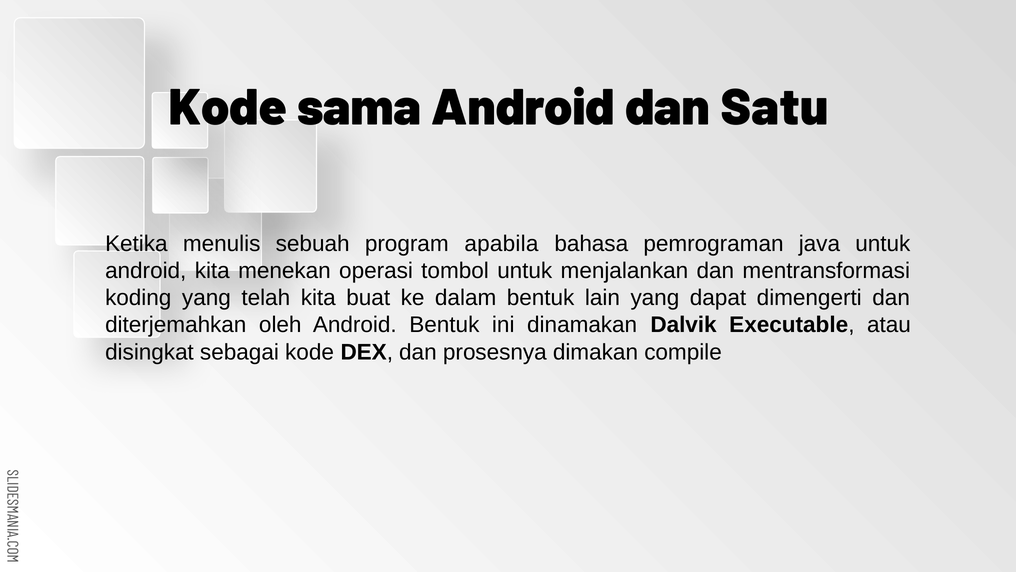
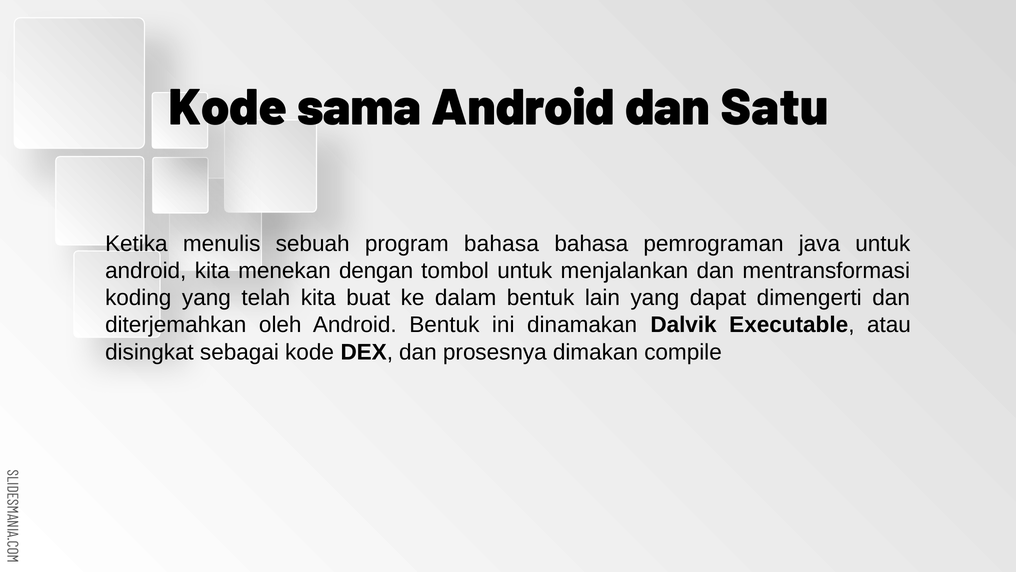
program apabila: apabila -> bahasa
operasi: operasi -> dengan
